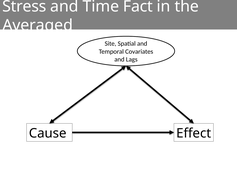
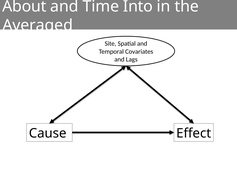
Stress: Stress -> About
Fact: Fact -> Into
